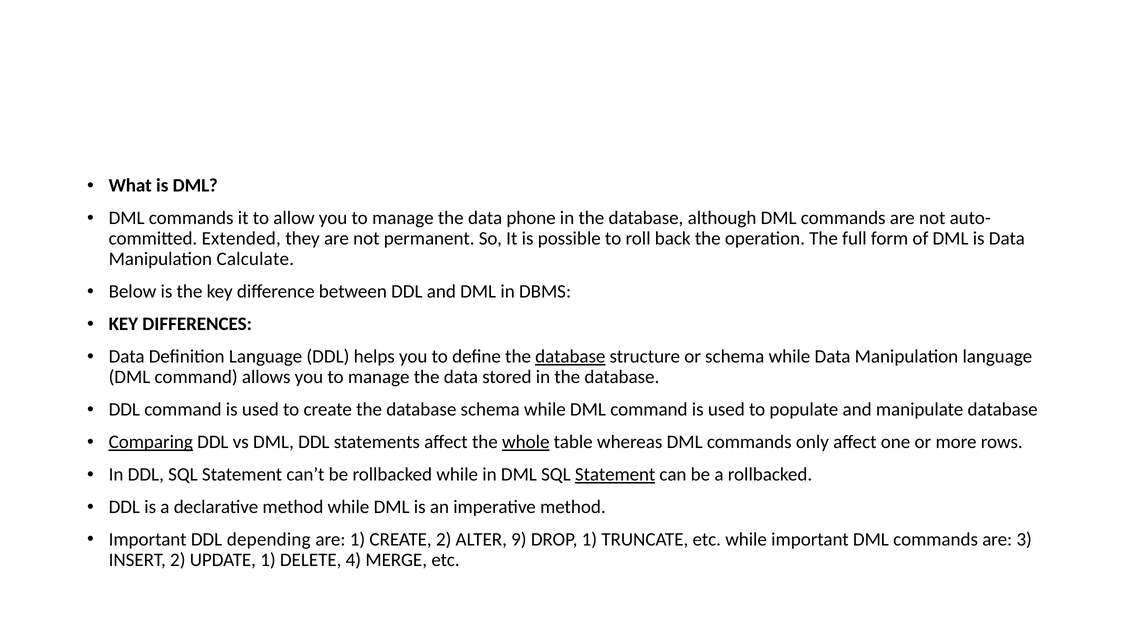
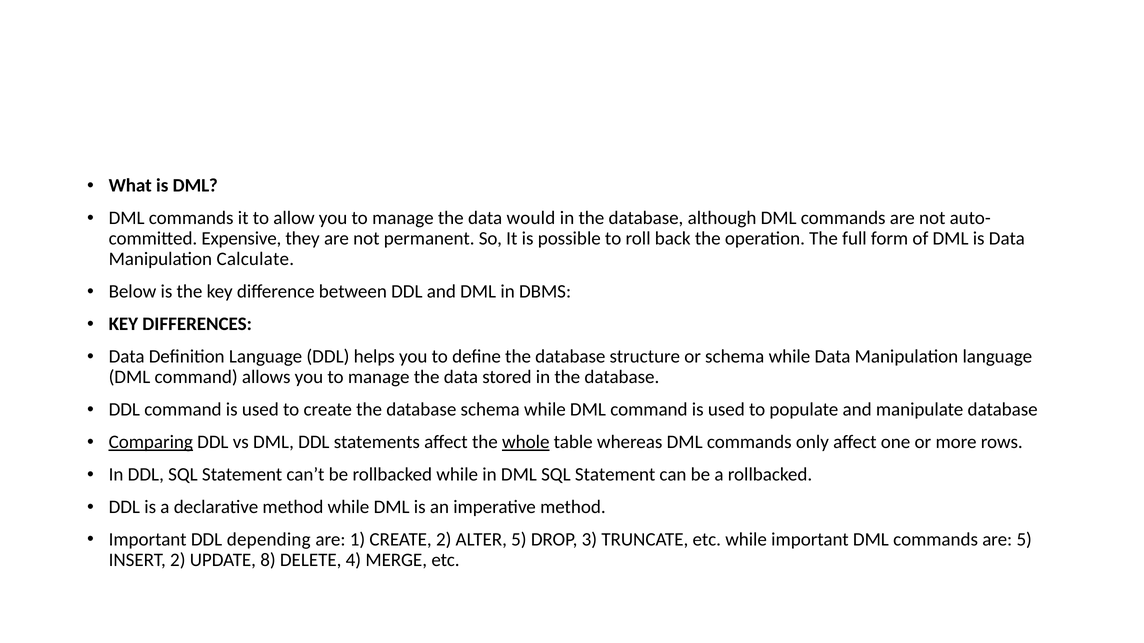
phone: phone -> would
Extended: Extended -> Expensive
database at (570, 357) underline: present -> none
Statement at (615, 475) underline: present -> none
ALTER 9: 9 -> 5
DROP 1: 1 -> 3
are 3: 3 -> 5
UPDATE 1: 1 -> 8
